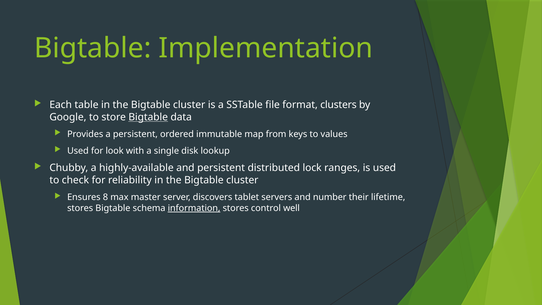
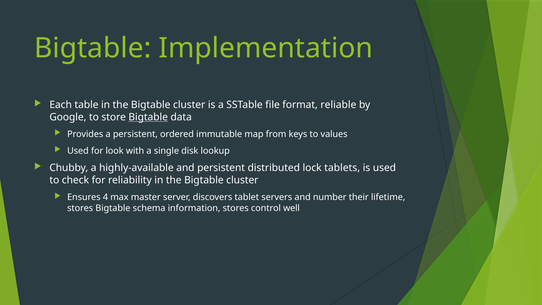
clusters: clusters -> reliable
ranges: ranges -> tablets
8: 8 -> 4
information underline: present -> none
